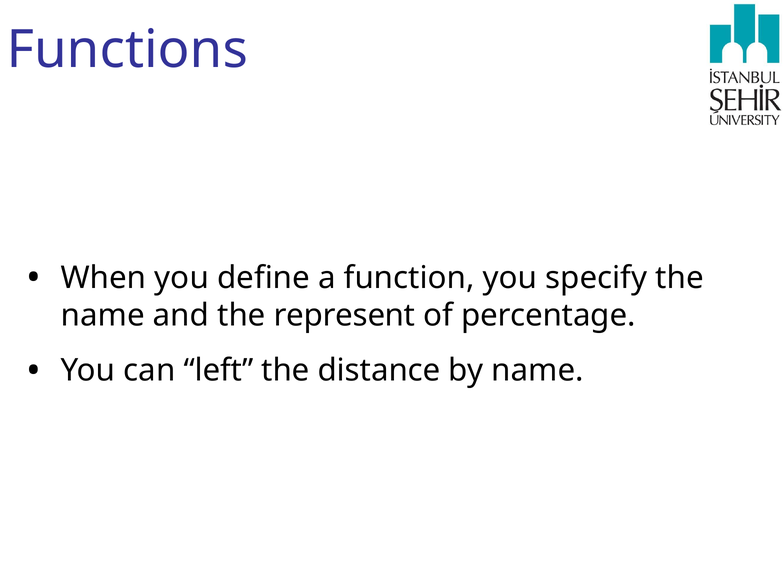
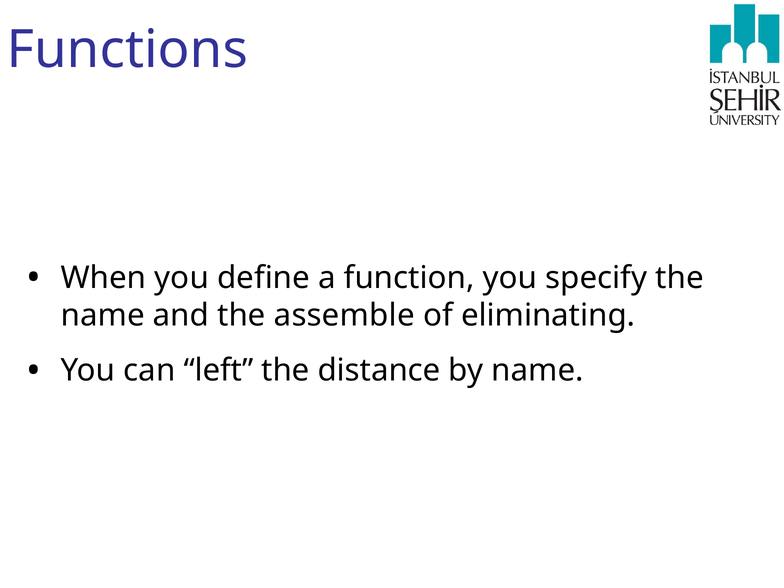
represent: represent -> assemble
percentage: percentage -> eliminating
